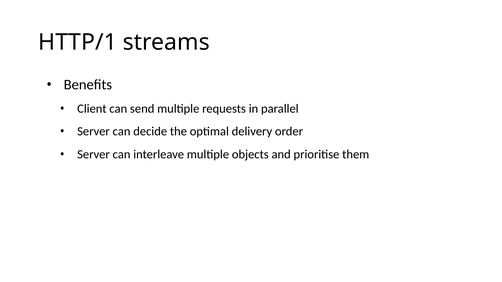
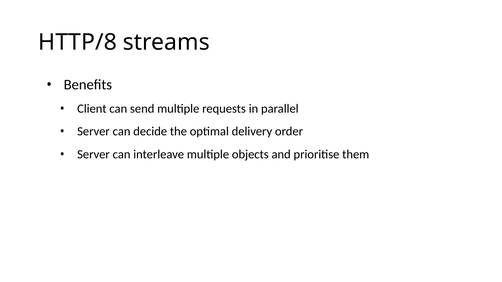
HTTP/1: HTTP/1 -> HTTP/8
